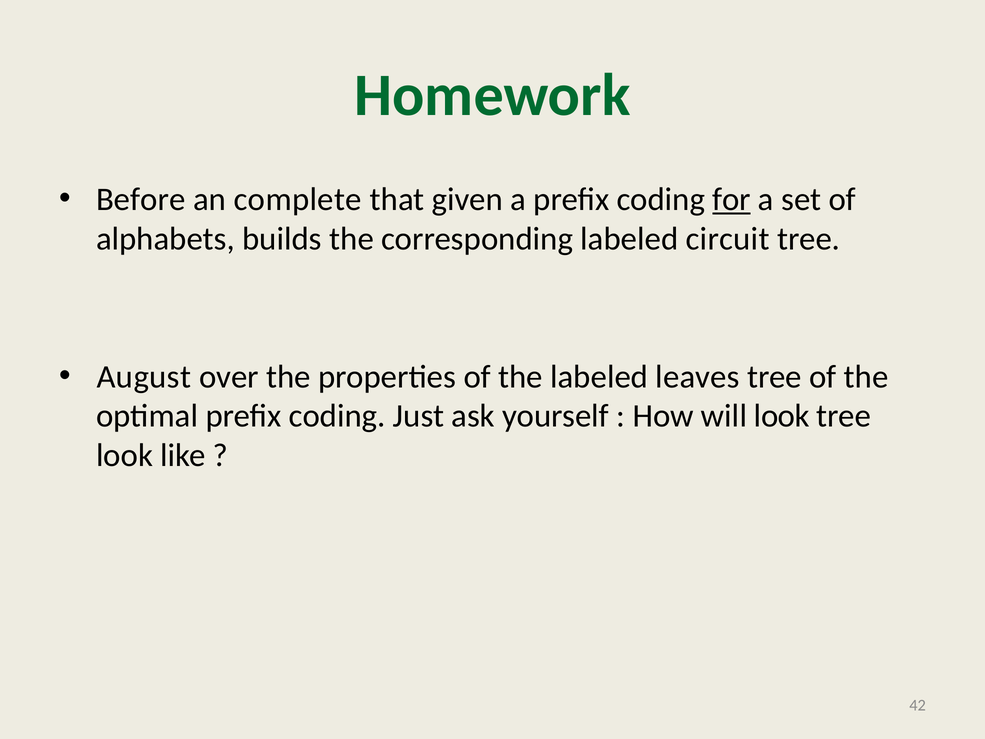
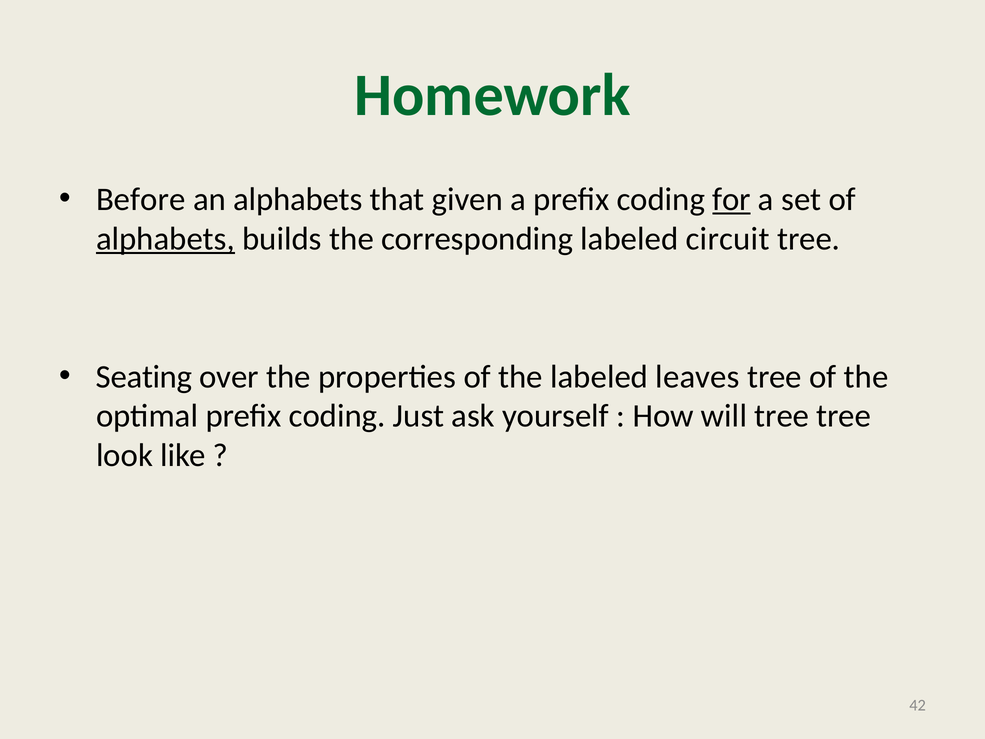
an complete: complete -> alphabets
alphabets at (165, 239) underline: none -> present
August: August -> Seating
will look: look -> tree
